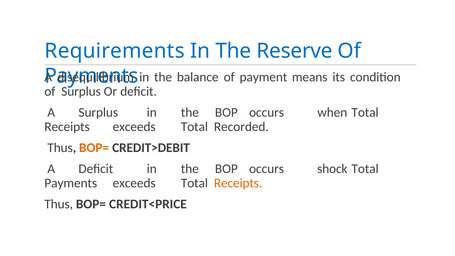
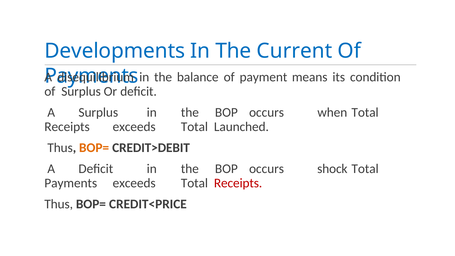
Requirements: Requirements -> Developments
Reserve: Reserve -> Current
Recorded: Recorded -> Launched
Receipts at (238, 183) colour: orange -> red
